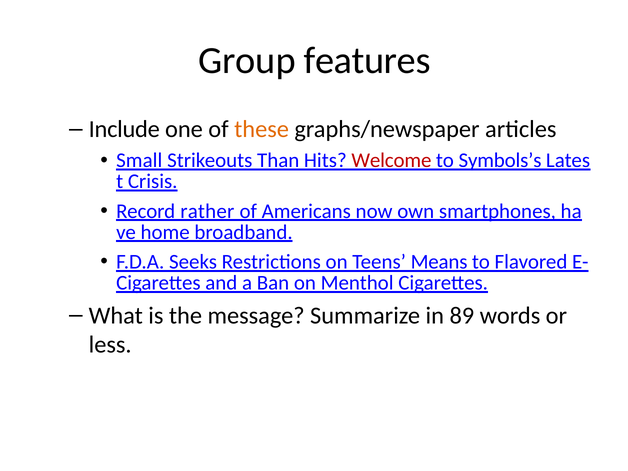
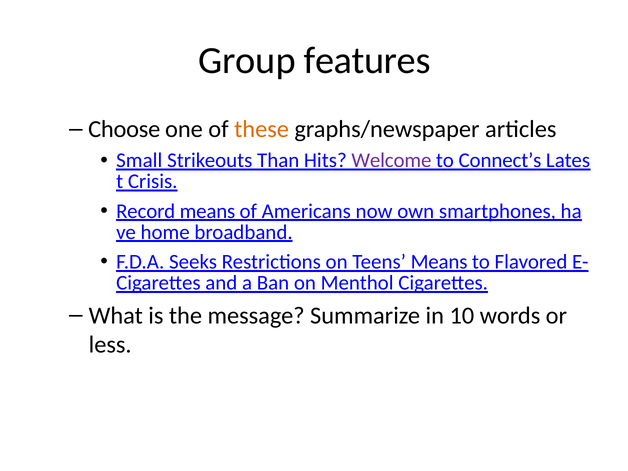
Include: Include -> Choose
Welcome colour: red -> purple
Symbols’s: Symbols’s -> Connect’s
Record rather: rather -> means
89: 89 -> 10
